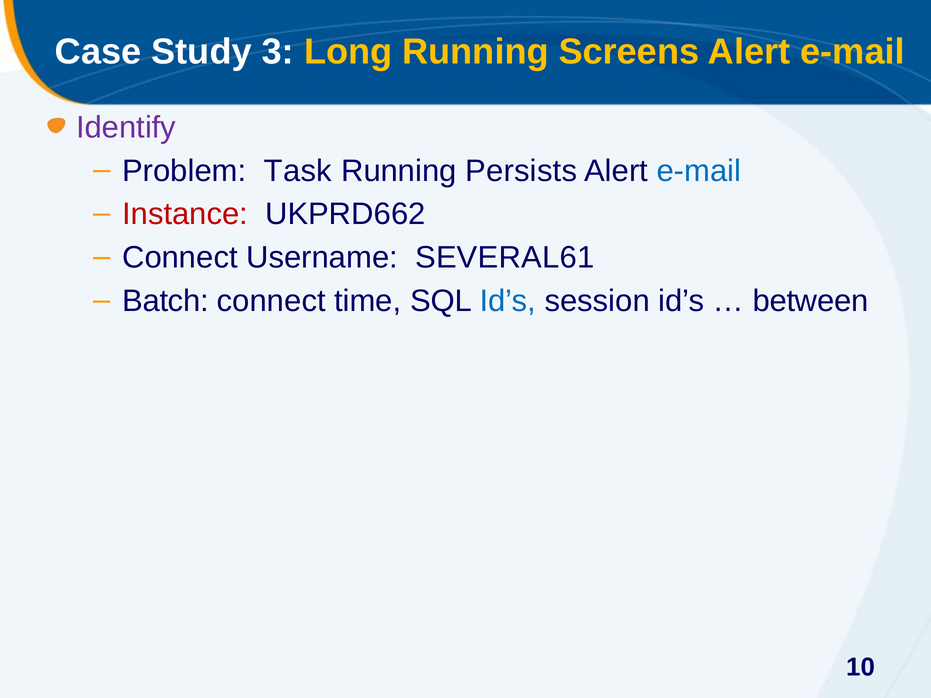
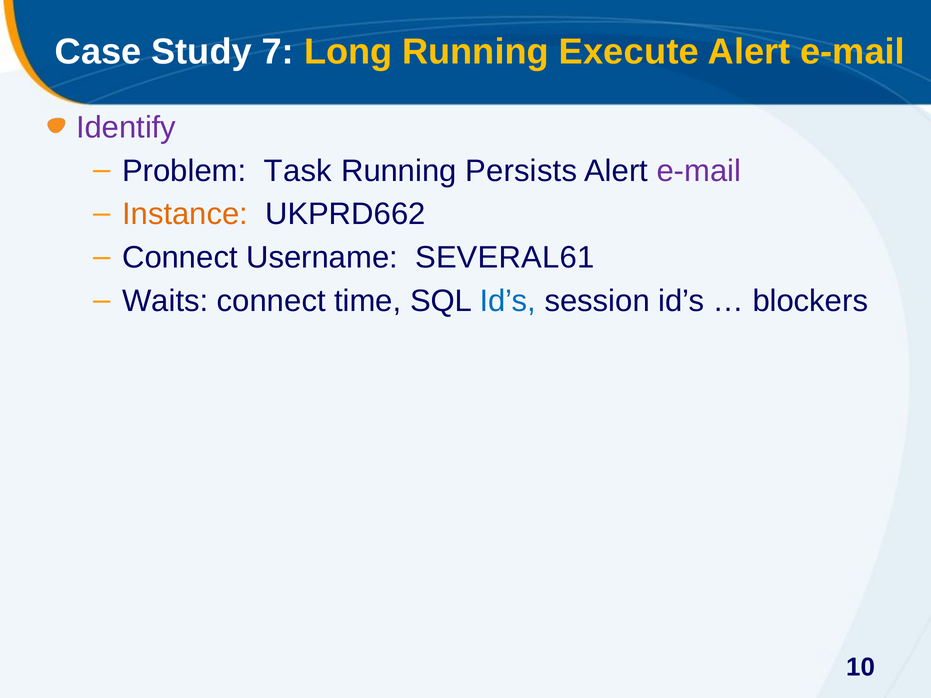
3: 3 -> 7
Screens: Screens -> Execute
e-mail at (699, 171) colour: blue -> purple
Instance colour: red -> orange
Batch: Batch -> Waits
between: between -> blockers
